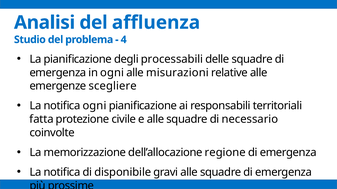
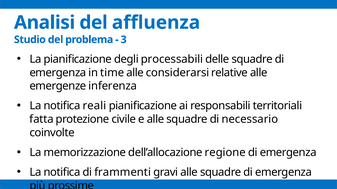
4: 4 -> 3
in ogni: ogni -> time
misurazioni: misurazioni -> considerarsi
scegliere: scegliere -> inferenza
notifica ogni: ogni -> reali
disponibile: disponibile -> frammenti
